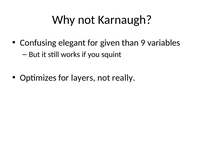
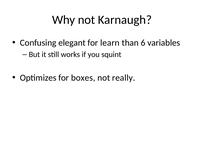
given: given -> learn
9: 9 -> 6
layers: layers -> boxes
